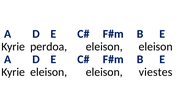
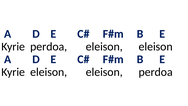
eleison viestes: viestes -> perdoa
